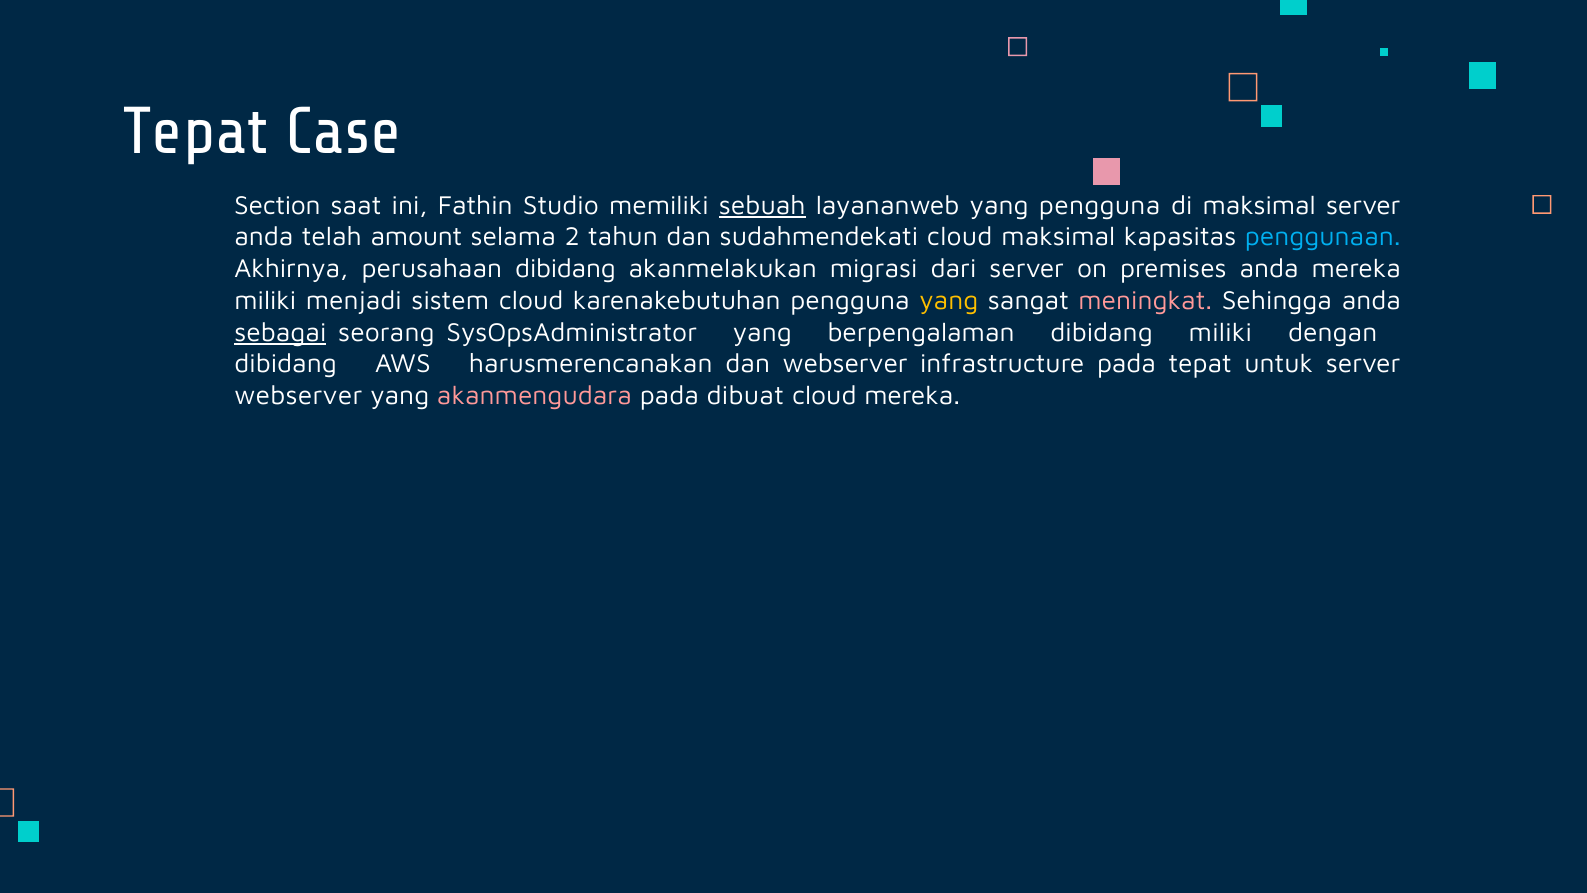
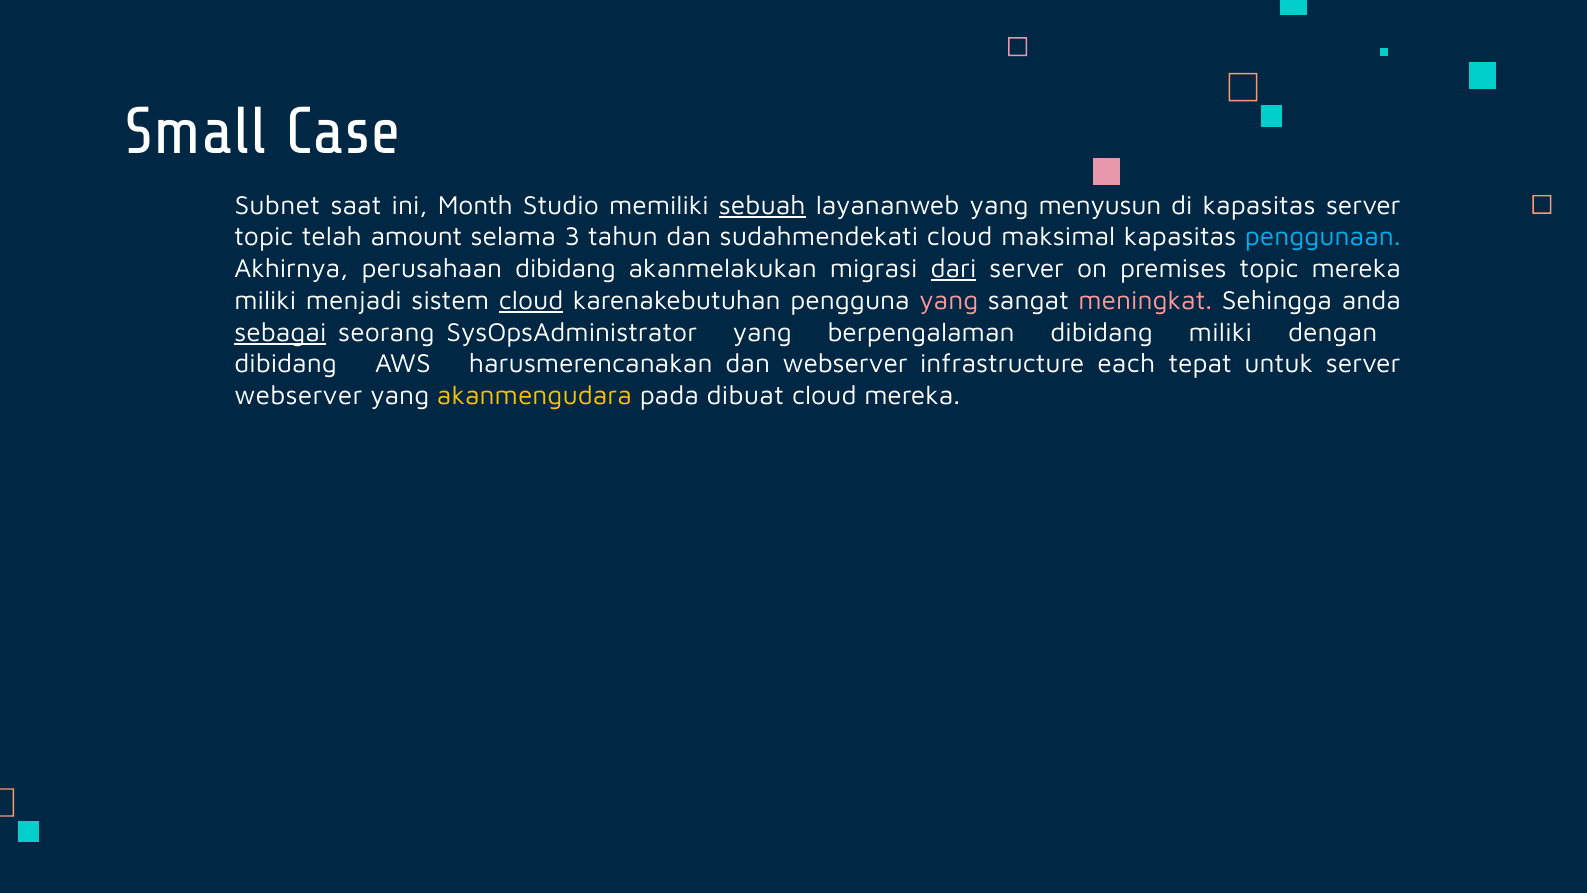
Tepat at (196, 132): Tepat -> Small
Section: Section -> Subnet
Fathin: Fathin -> Month
yang pengguna: pengguna -> menyusun
di maksimal: maksimal -> kapasitas
anda at (264, 237): anda -> topic
2: 2 -> 3
dari underline: none -> present
premises anda: anda -> topic
cloud at (531, 300) underline: none -> present
yang at (949, 300) colour: yellow -> pink
infrastructure pada: pada -> each
akanmengudara colour: pink -> yellow
